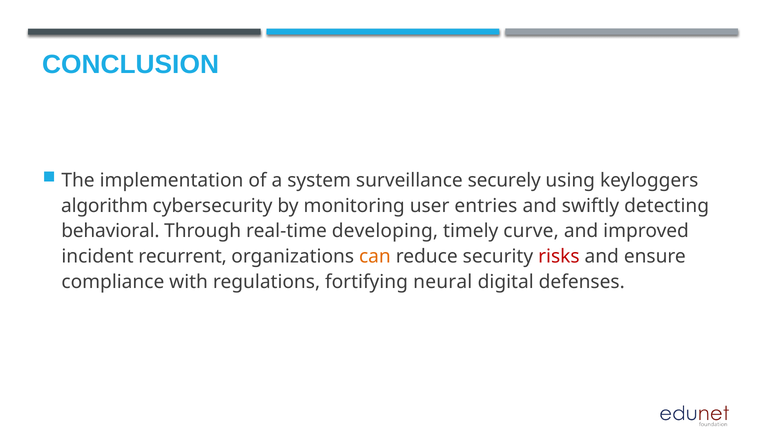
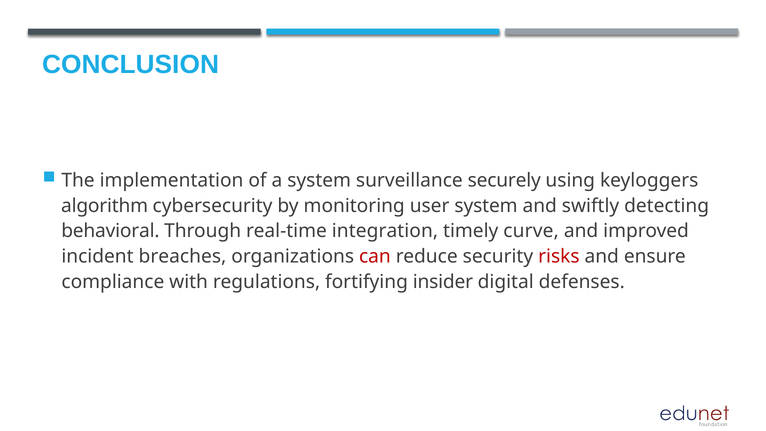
user entries: entries -> system
developing: developing -> integration
recurrent: recurrent -> breaches
can colour: orange -> red
neural: neural -> insider
